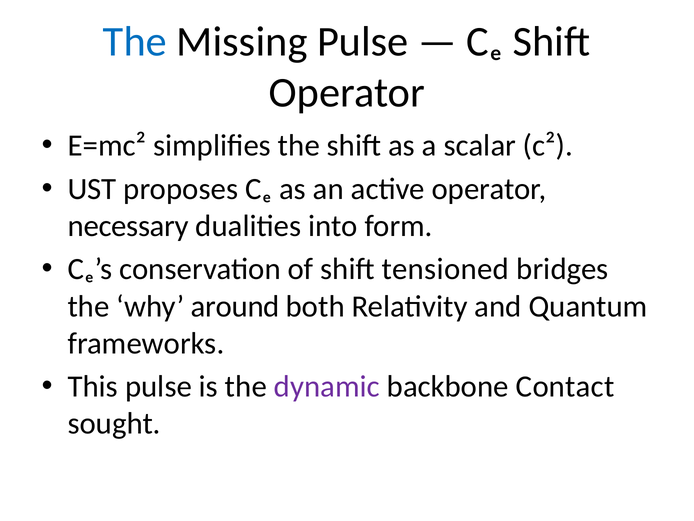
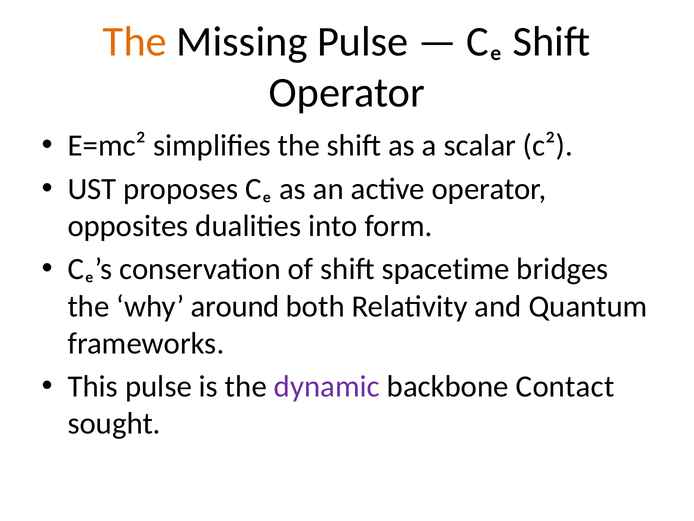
The at (135, 42) colour: blue -> orange
necessary: necessary -> opposites
tensioned: tensioned -> spacetime
